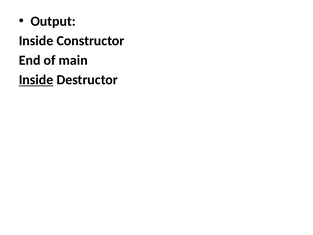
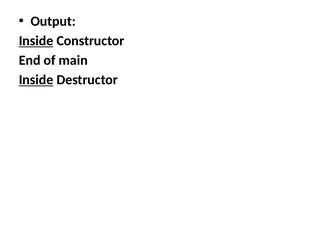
Inside at (36, 41) underline: none -> present
